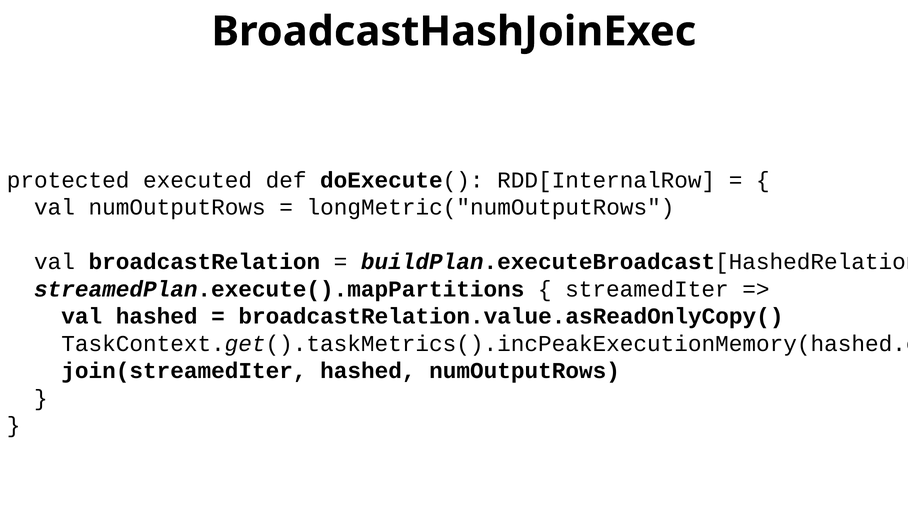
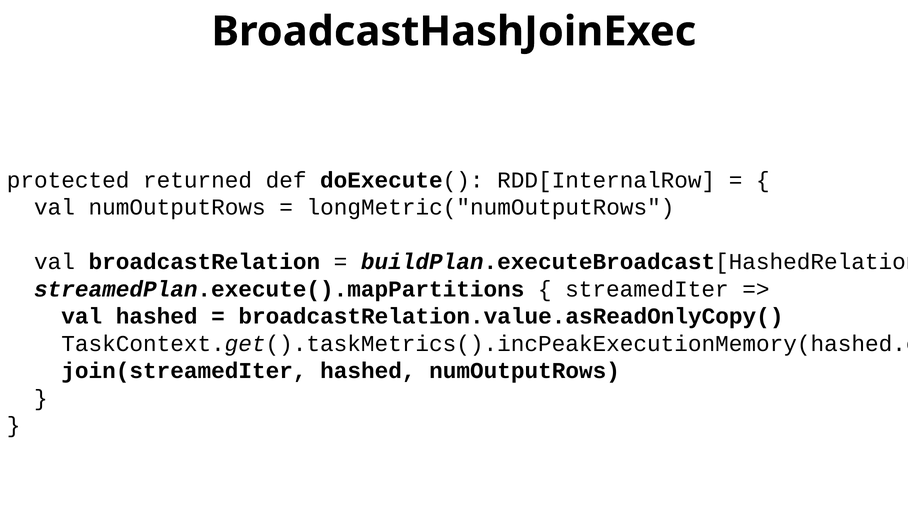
executed: executed -> returned
